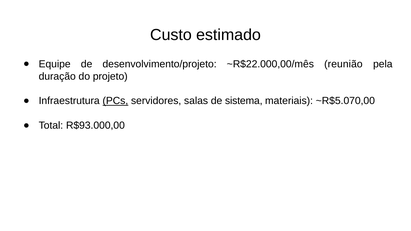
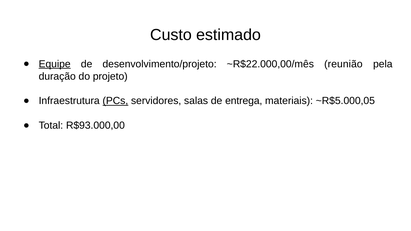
Equipe underline: none -> present
sistema: sistema -> entrega
~R$5.070,00: ~R$5.070,00 -> ~R$5.000,05
